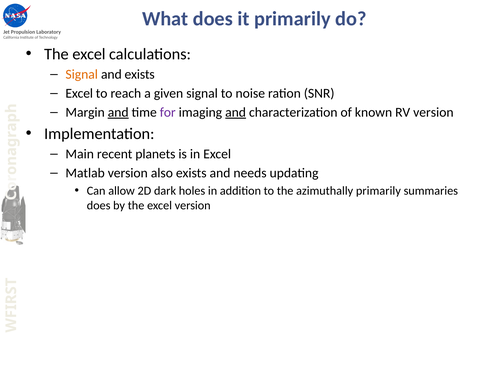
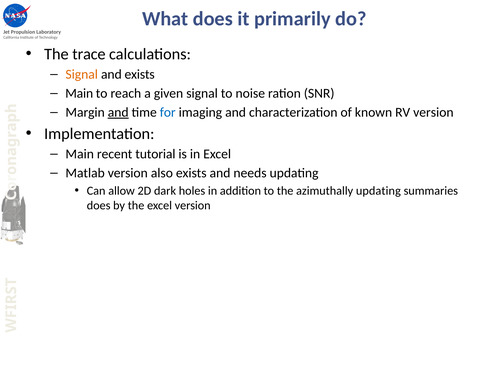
excel at (89, 54): excel -> trace
Excel at (79, 93): Excel -> Main
for colour: purple -> blue
and at (236, 112) underline: present -> none
planets: planets -> tutorial
azimuthally primarily: primarily -> updating
